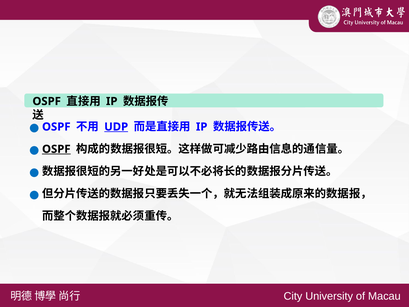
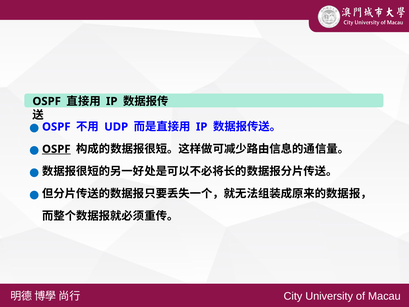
UDP underline: present -> none
